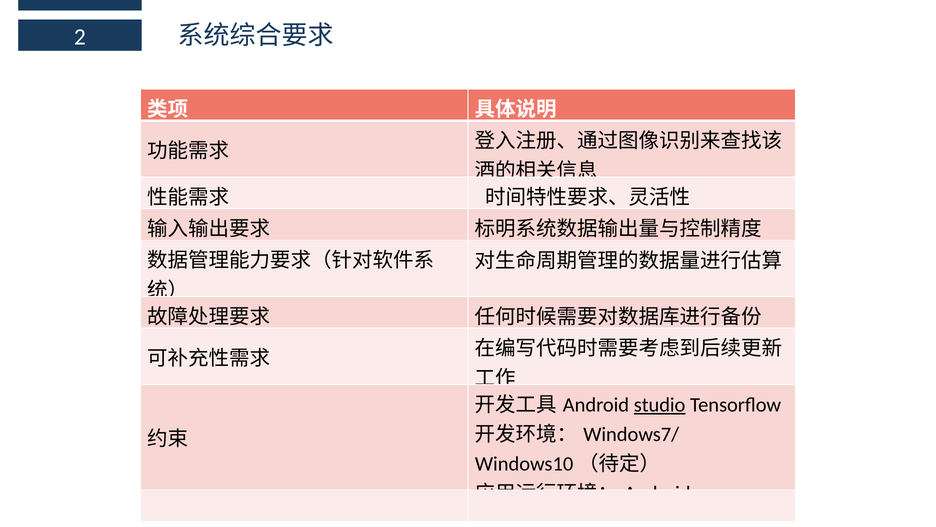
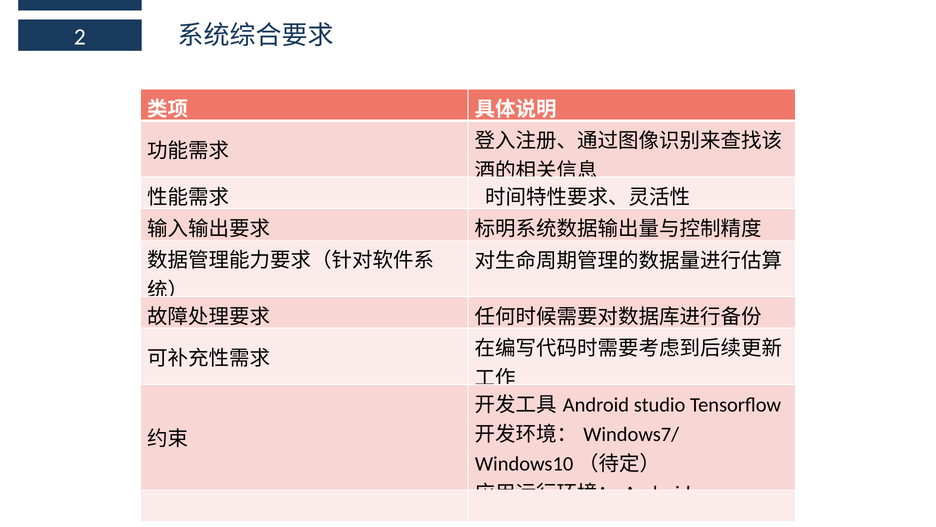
studio underline: present -> none
